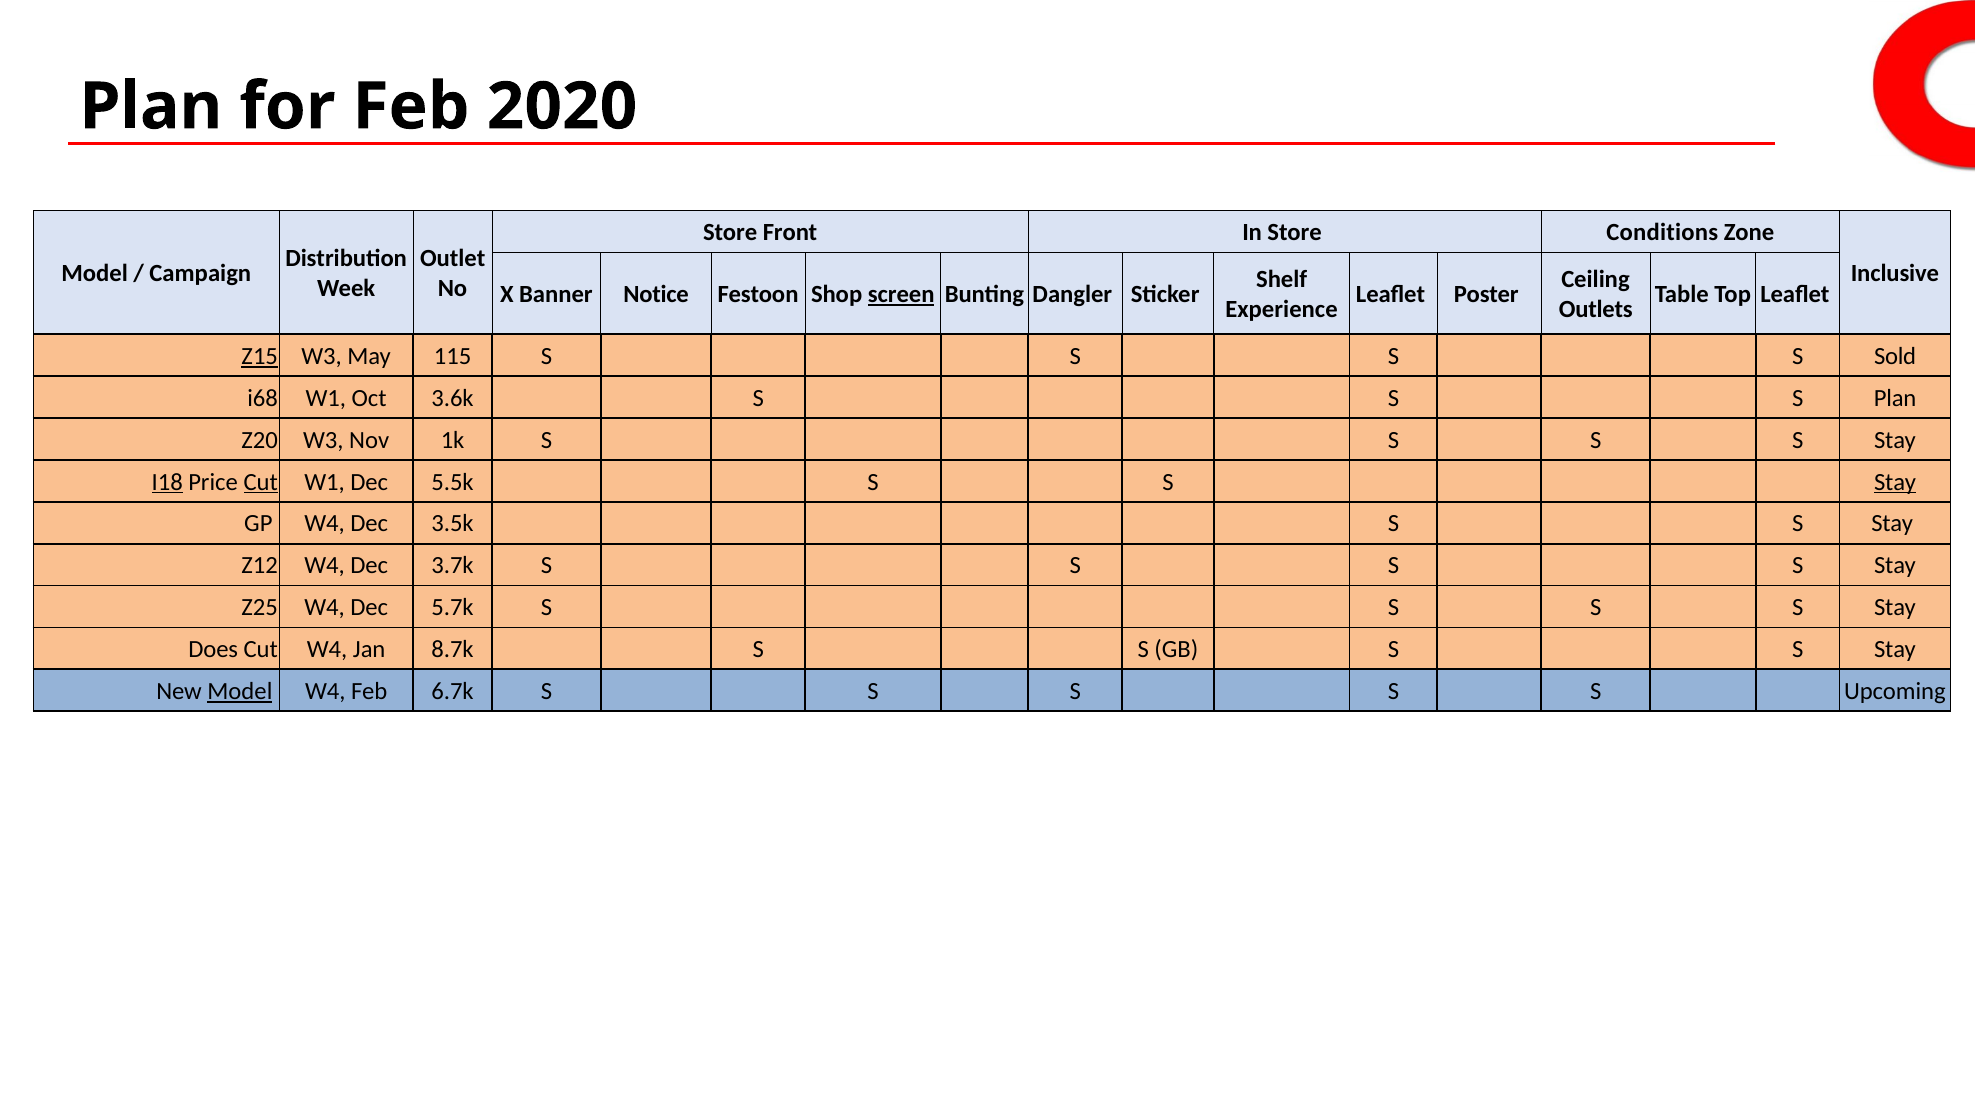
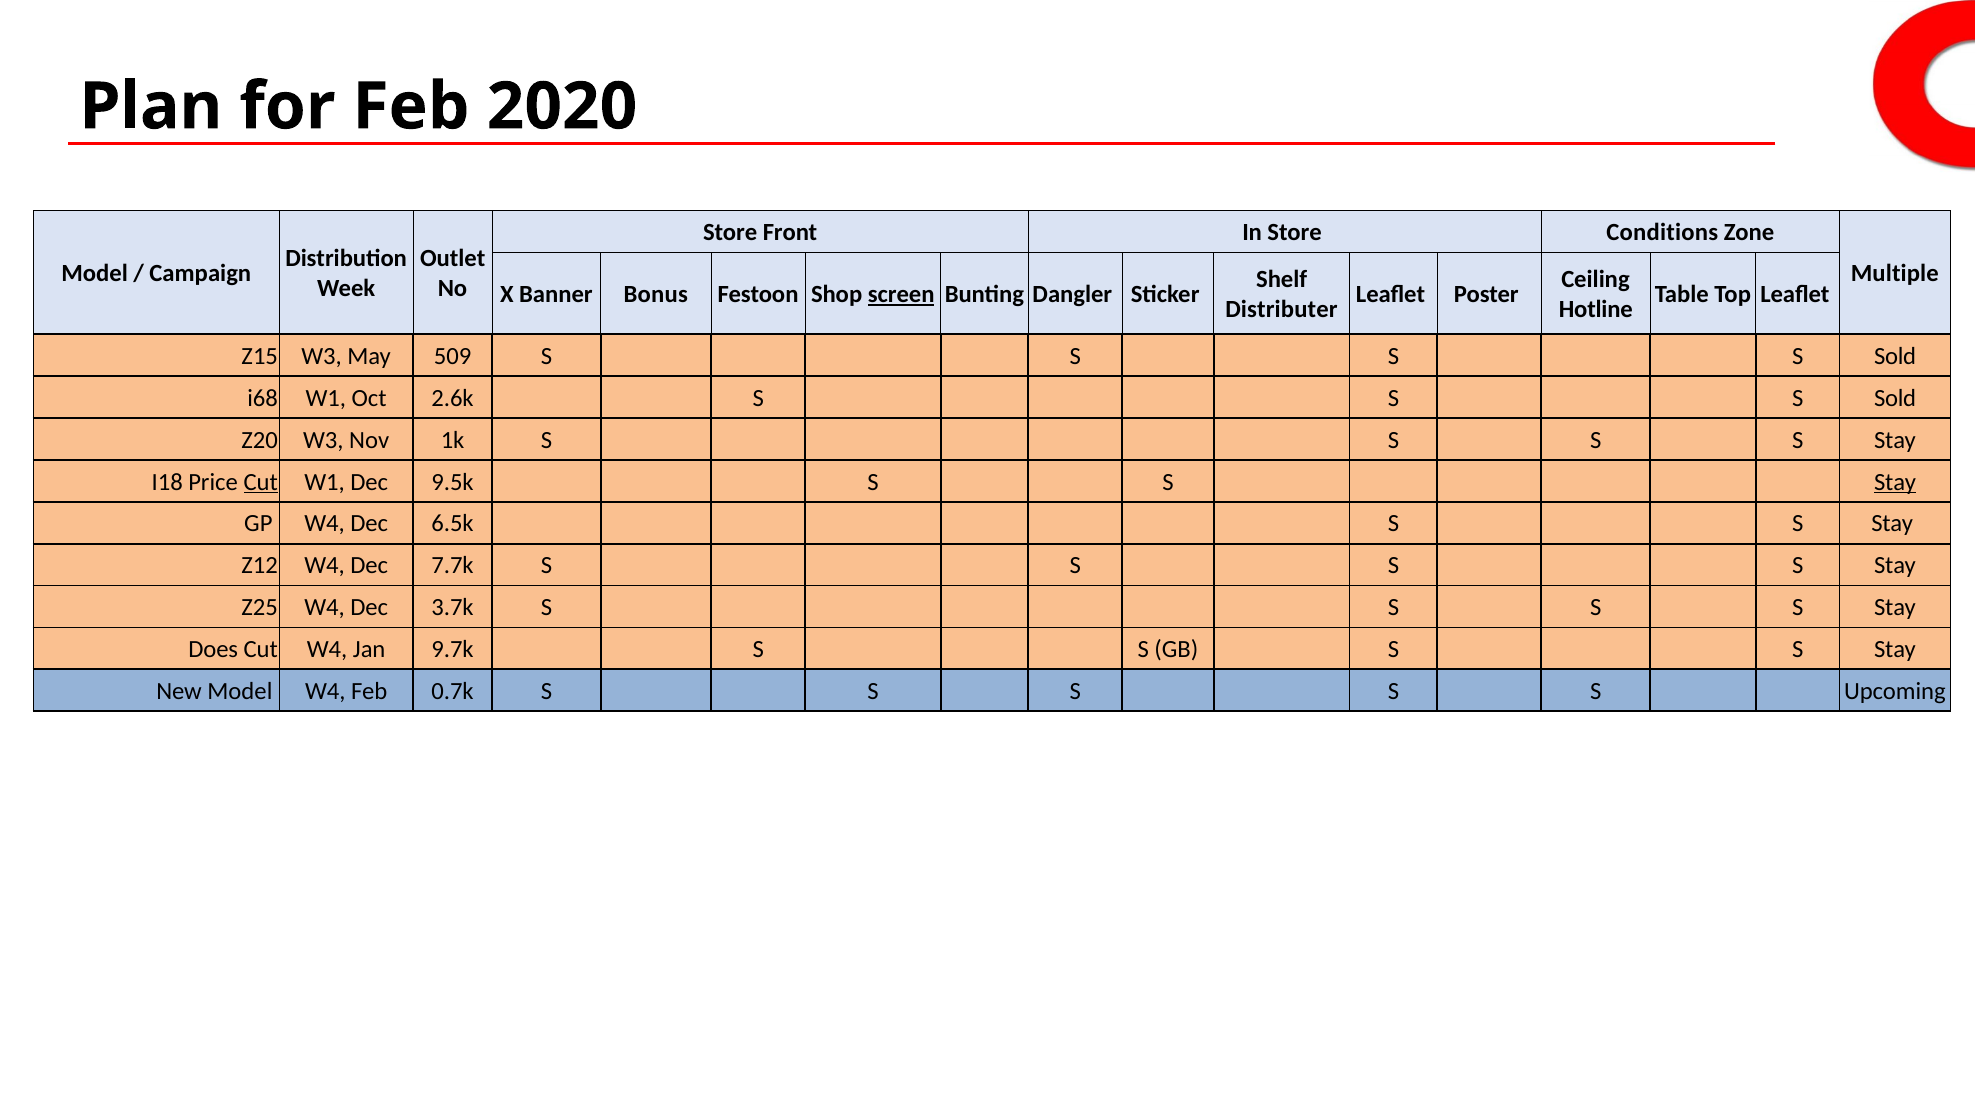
Inclusive: Inclusive -> Multiple
Notice: Notice -> Bonus
Experience: Experience -> Distributer
Outlets: Outlets -> Hotline
Z15 underline: present -> none
115: 115 -> 509
3.6k: 3.6k -> 2.6k
Plan at (1895, 398): Plan -> Sold
I18 underline: present -> none
5.5k: 5.5k -> 9.5k
3.5k: 3.5k -> 6.5k
3.7k: 3.7k -> 7.7k
5.7k: 5.7k -> 3.7k
8.7k: 8.7k -> 9.7k
Model at (240, 691) underline: present -> none
6.7k: 6.7k -> 0.7k
